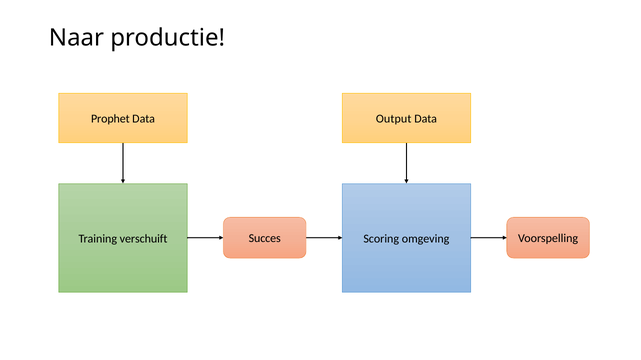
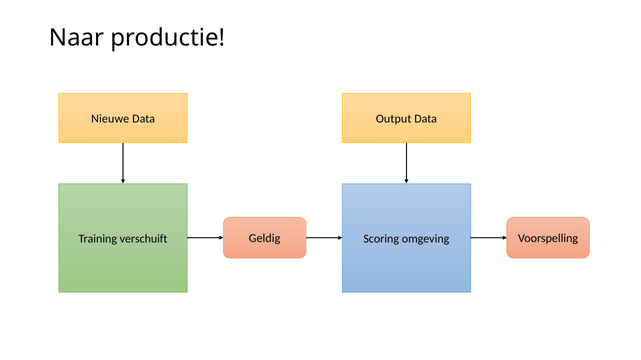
Prophet: Prophet -> Nieuwe
Succes: Succes -> Geldig
